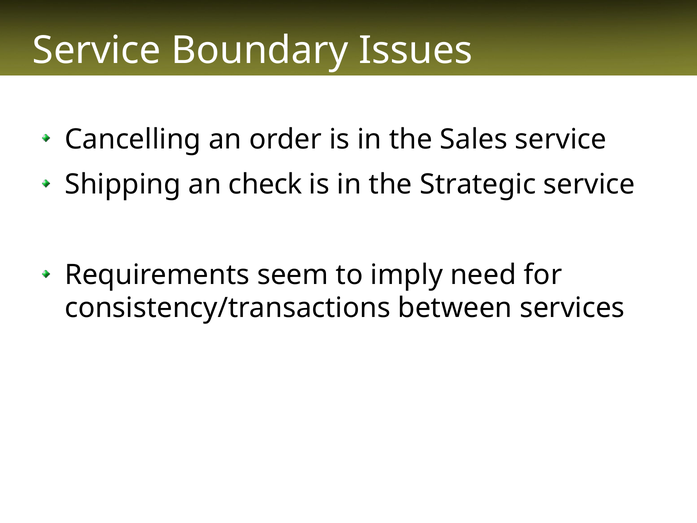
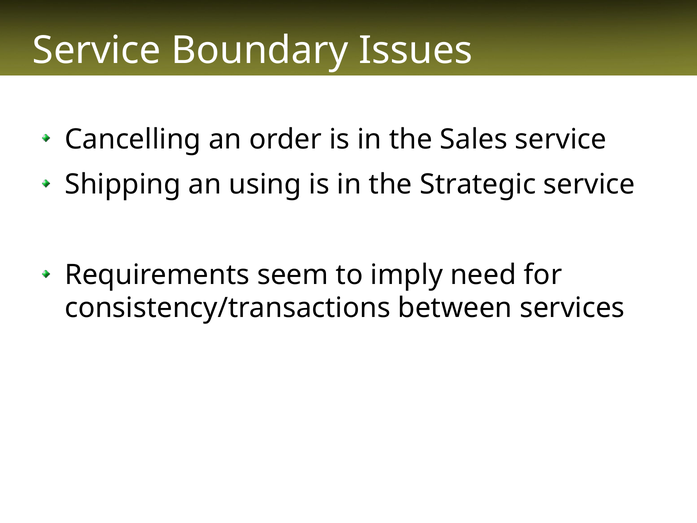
check: check -> using
